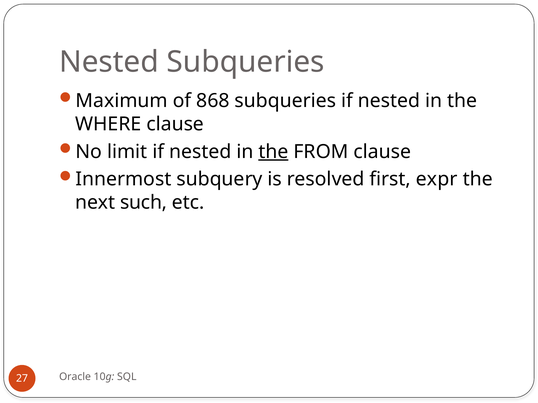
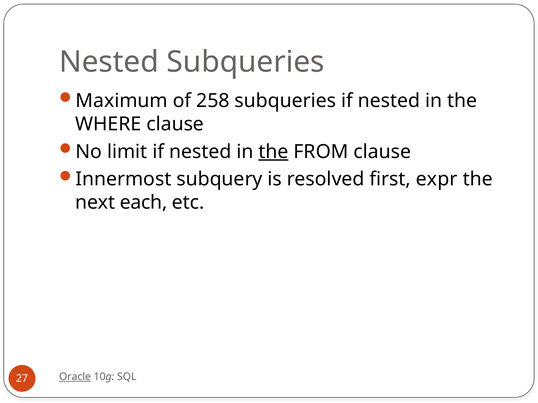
868: 868 -> 258
such: such -> each
Oracle underline: none -> present
